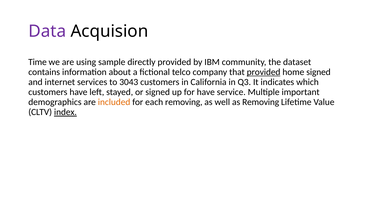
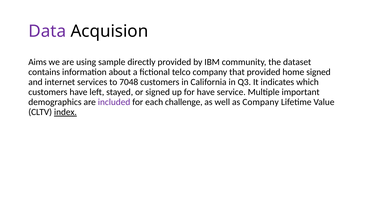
Time: Time -> Aims
provided at (264, 72) underline: present -> none
3043: 3043 -> 7048
included colour: orange -> purple
each removing: removing -> challenge
as Removing: Removing -> Company
